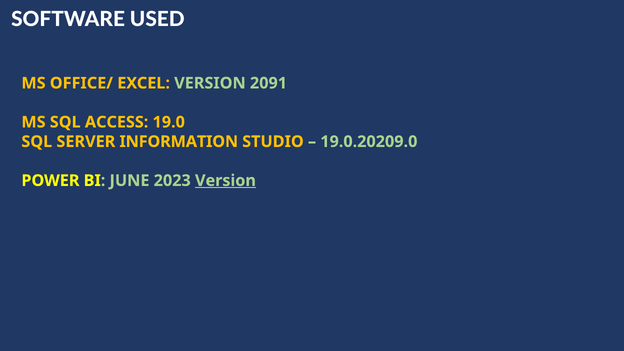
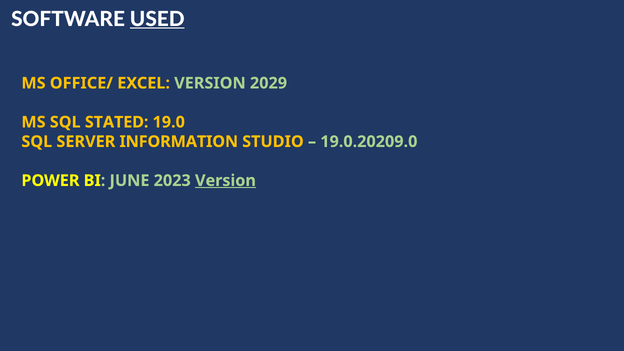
USED underline: none -> present
2091: 2091 -> 2029
ACCESS: ACCESS -> STATED
